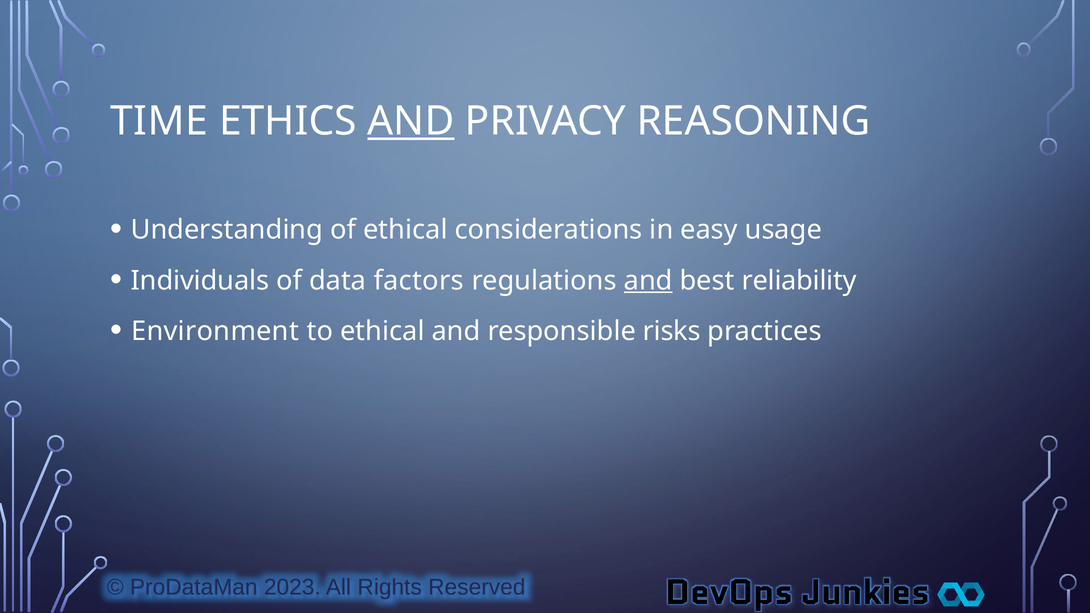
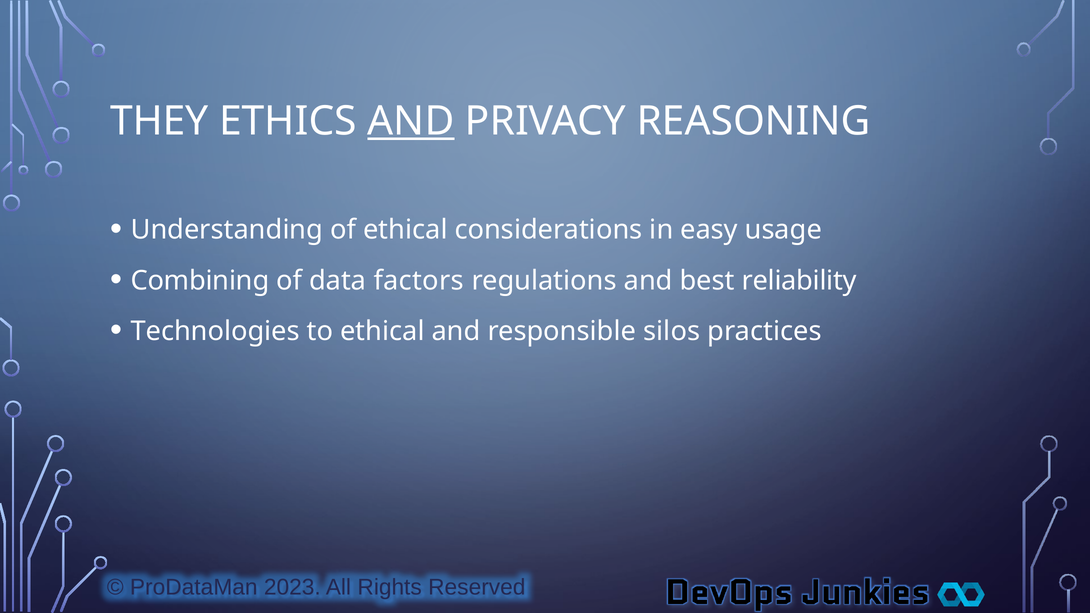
TIME: TIME -> THEY
Individuals: Individuals -> Combining
and at (648, 281) underline: present -> none
Environment: Environment -> Technologies
risks: risks -> silos
